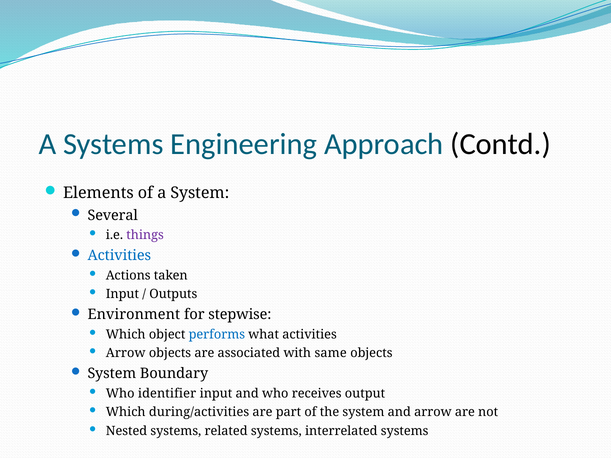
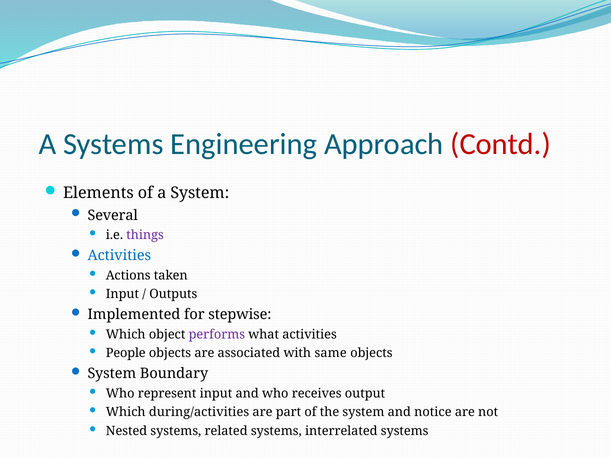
Contd colour: black -> red
Environment: Environment -> Implemented
performs colour: blue -> purple
Arrow at (126, 353): Arrow -> People
identifier: identifier -> represent
and arrow: arrow -> notice
